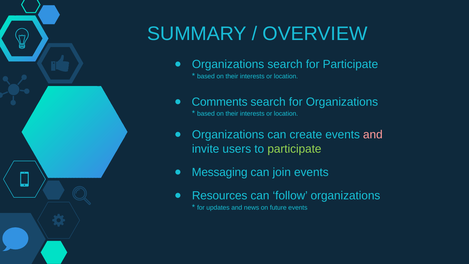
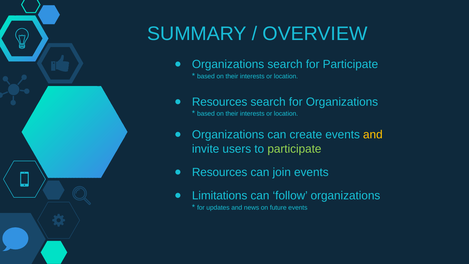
Comments at (220, 102): Comments -> Resources
and at (373, 135) colour: pink -> yellow
Messaging at (220, 172): Messaging -> Resources
Resources: Resources -> Limitations
